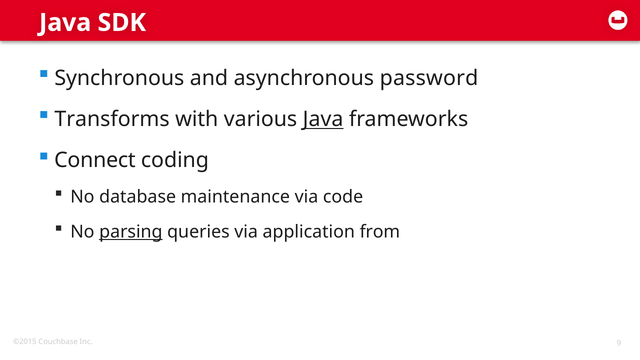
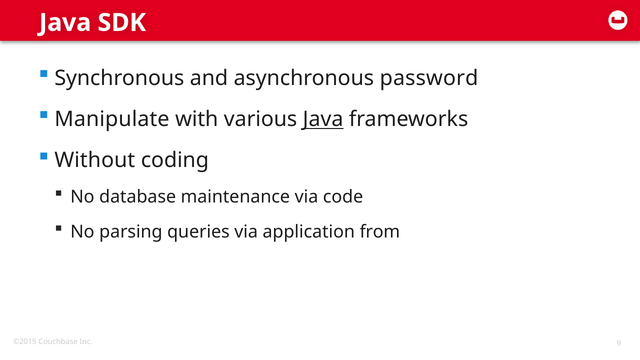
Transforms: Transforms -> Manipulate
Connect: Connect -> Without
parsing underline: present -> none
